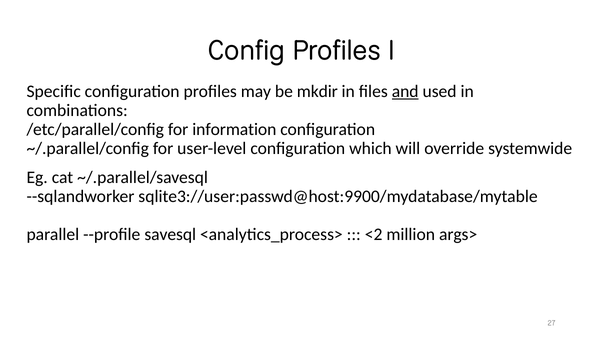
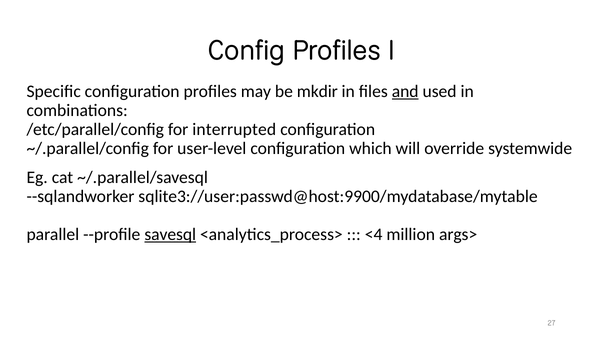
information: information -> interrupted
savesql underline: none -> present
<2: <2 -> <4
